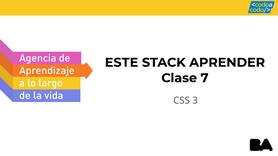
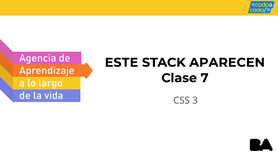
APRENDER: APRENDER -> APARECEN
